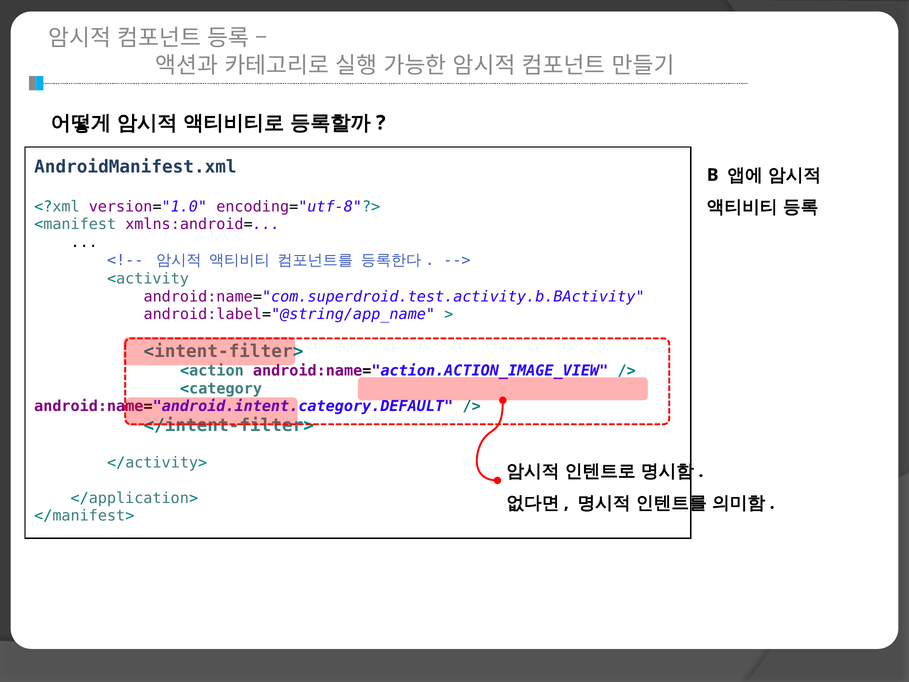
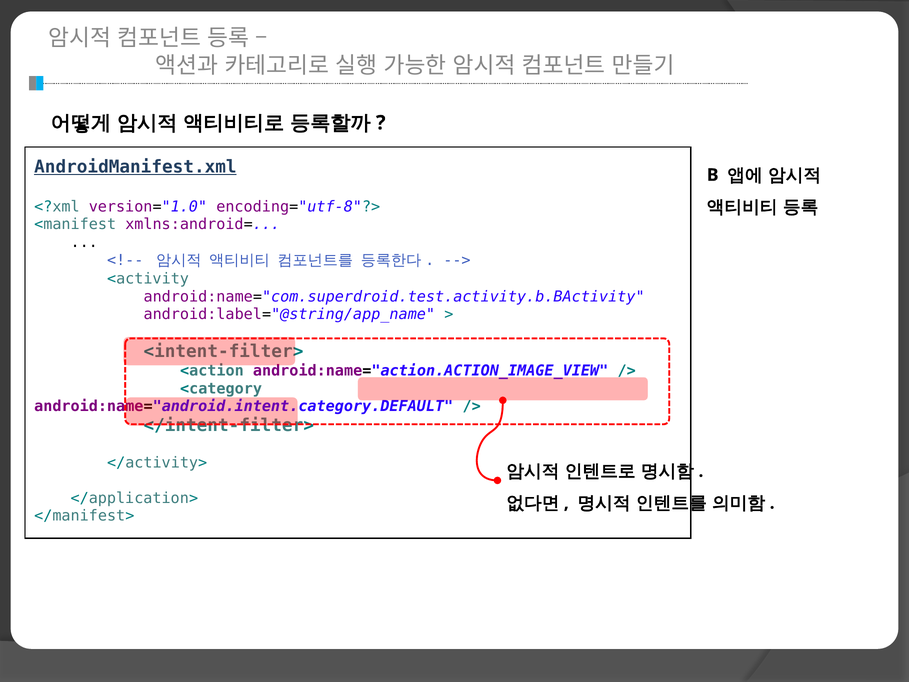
AndroidManifest.xml underline: none -> present
